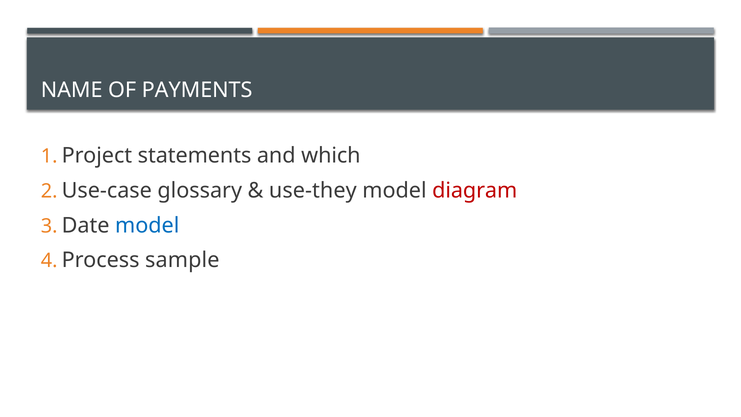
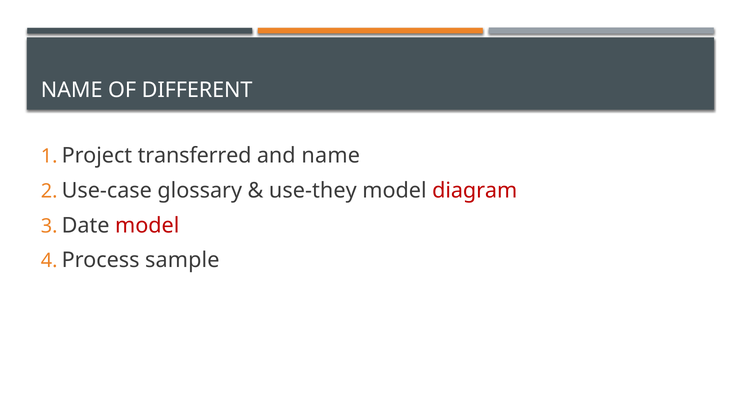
PAYMENTS: PAYMENTS -> DIFFERENT
statements: statements -> transferred
and which: which -> name
model at (147, 225) colour: blue -> red
